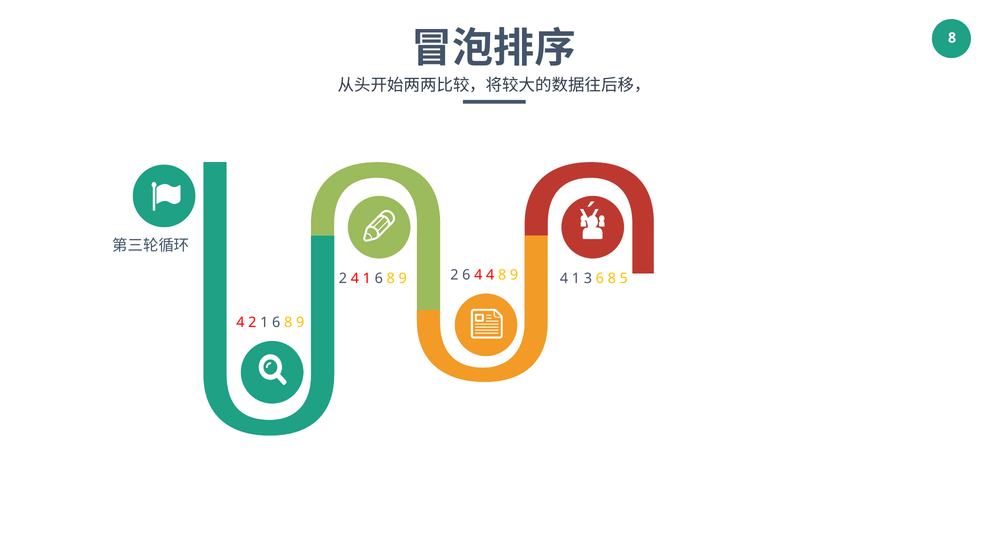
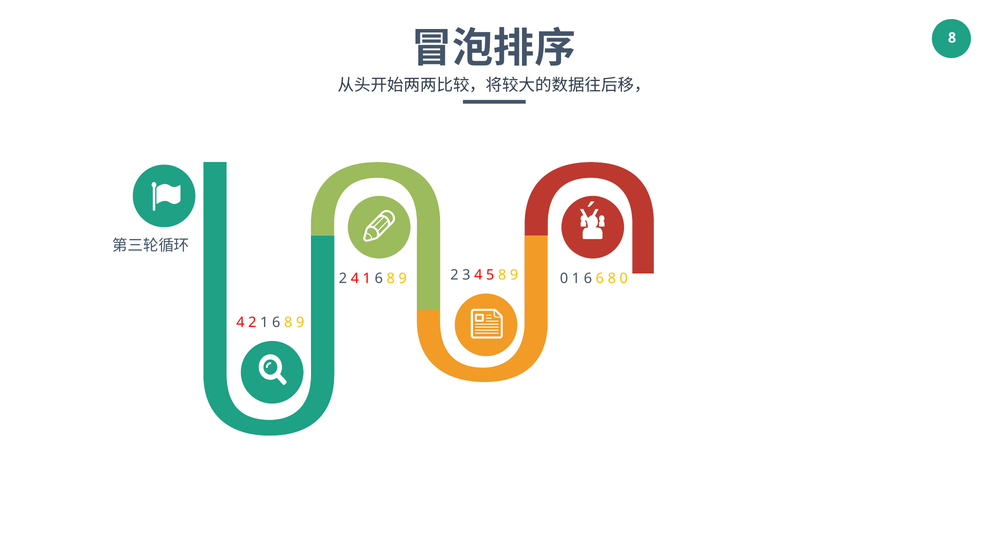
2 6: 6 -> 3
4 4: 4 -> 5
9 4: 4 -> 0
3 at (588, 278): 3 -> 6
8 5: 5 -> 0
